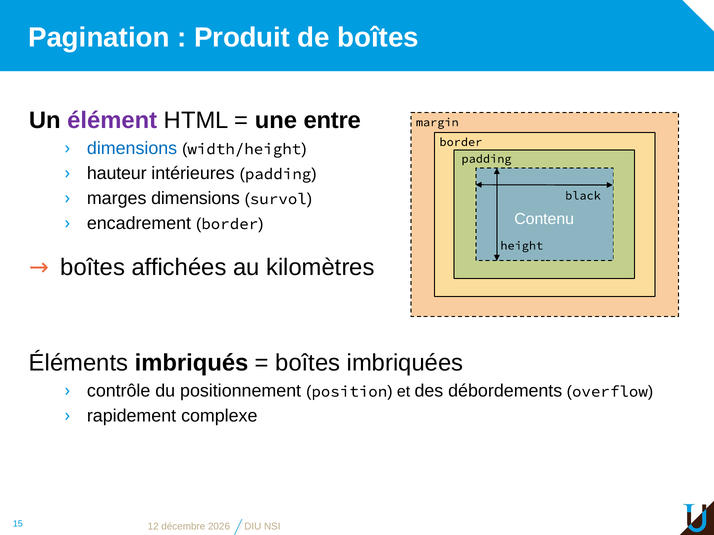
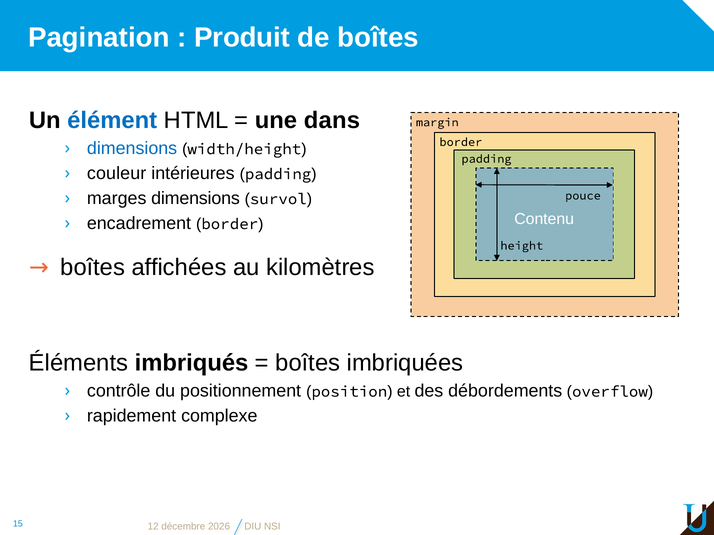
élément colour: purple -> blue
entre: entre -> dans
hauteur: hauteur -> couleur
black: black -> pouce
